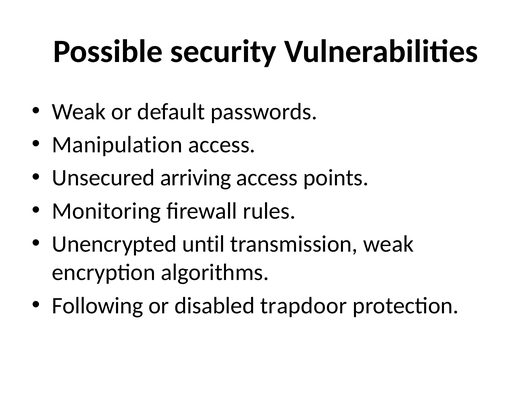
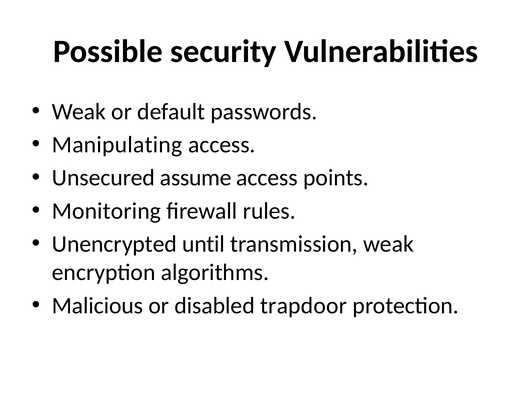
Manipulation: Manipulation -> Manipulating
arriving: arriving -> assume
Following: Following -> Malicious
